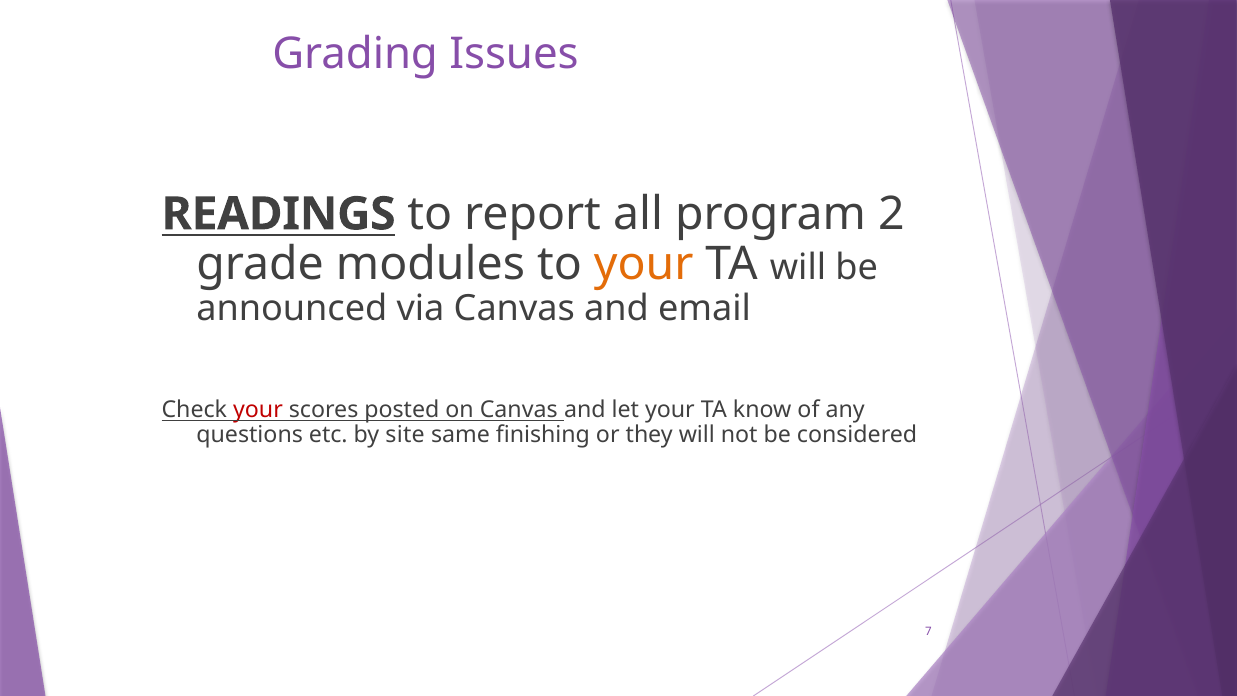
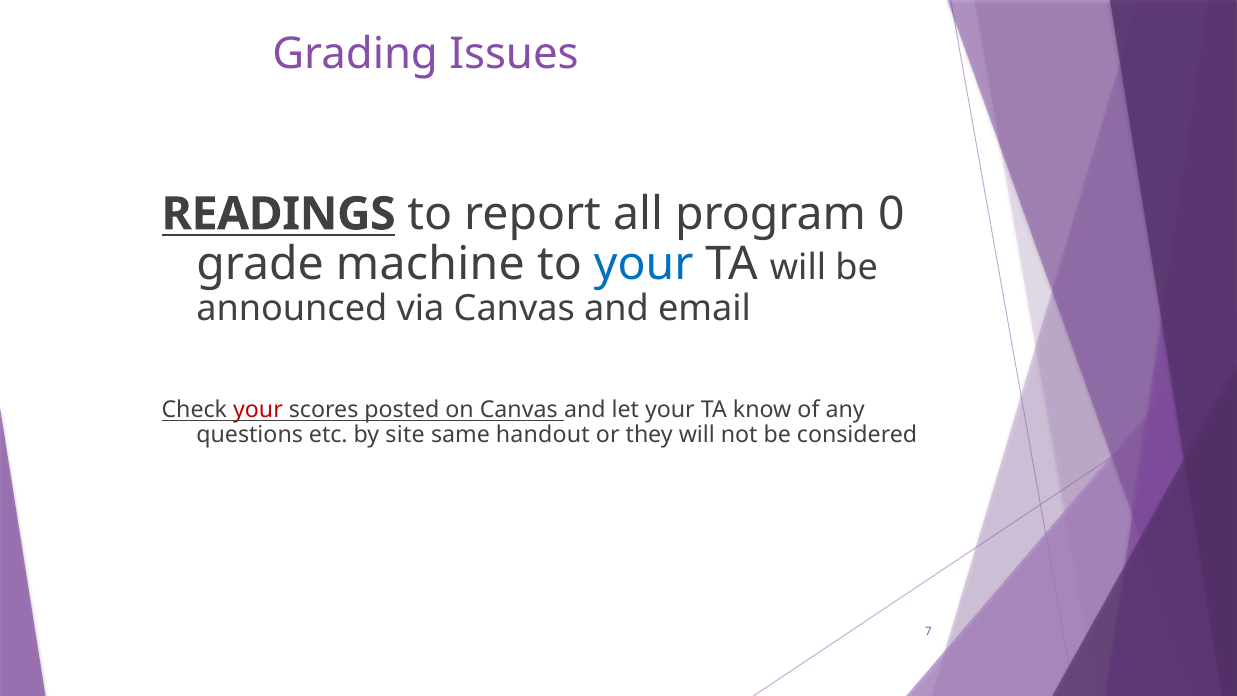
2: 2 -> 0
modules: modules -> machine
your at (644, 264) colour: orange -> blue
finishing: finishing -> handout
